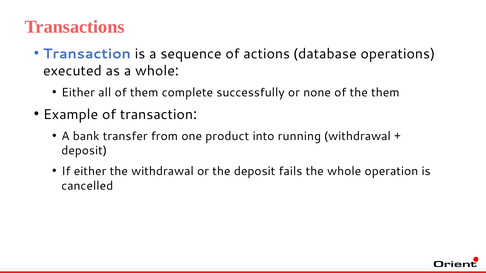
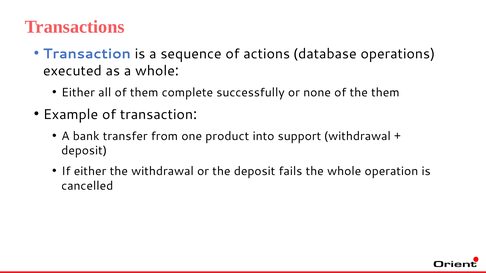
running: running -> support
